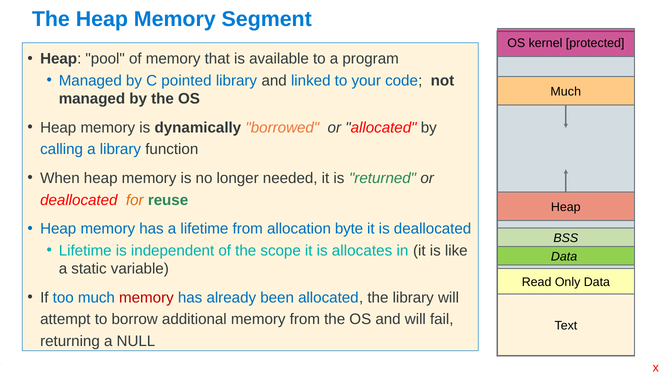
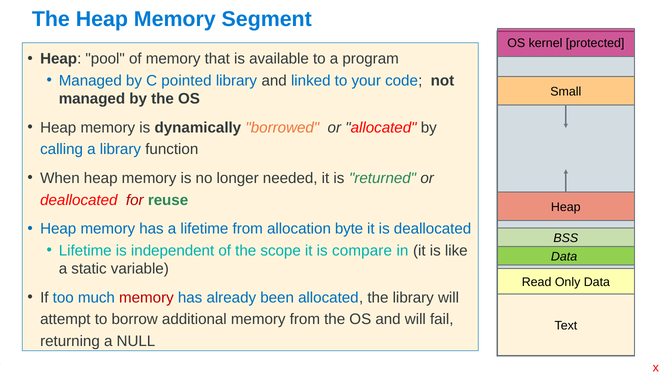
Much at (566, 92): Much -> Small
for colour: orange -> red
allocates: allocates -> compare
